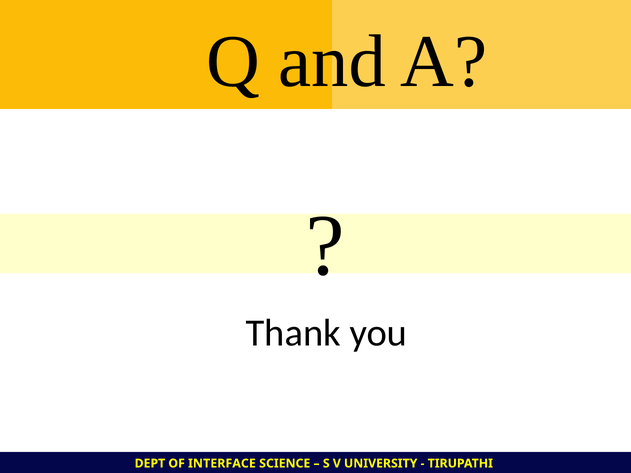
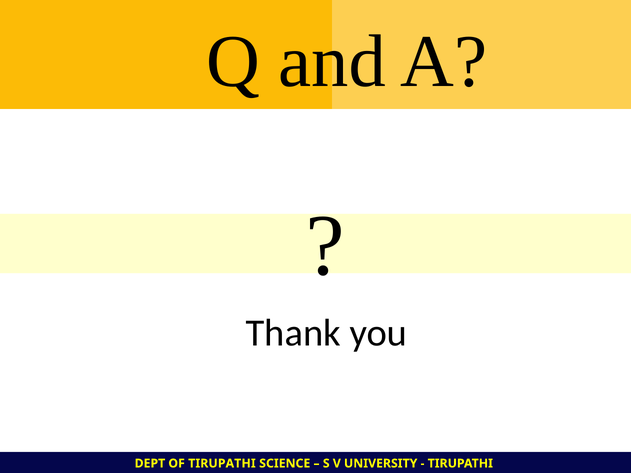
OF INTERFACE: INTERFACE -> TIRUPATHI
